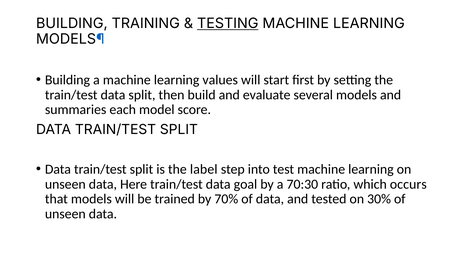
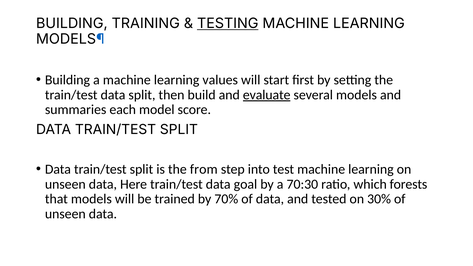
evaluate underline: none -> present
label: label -> from
occurs: occurs -> forests
